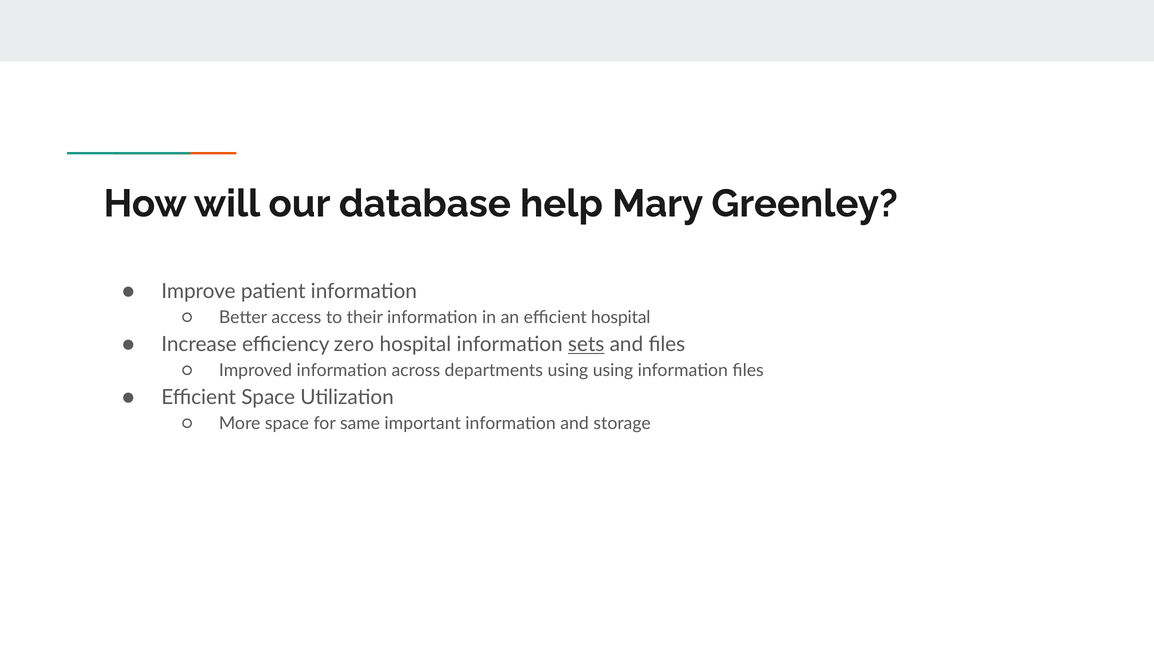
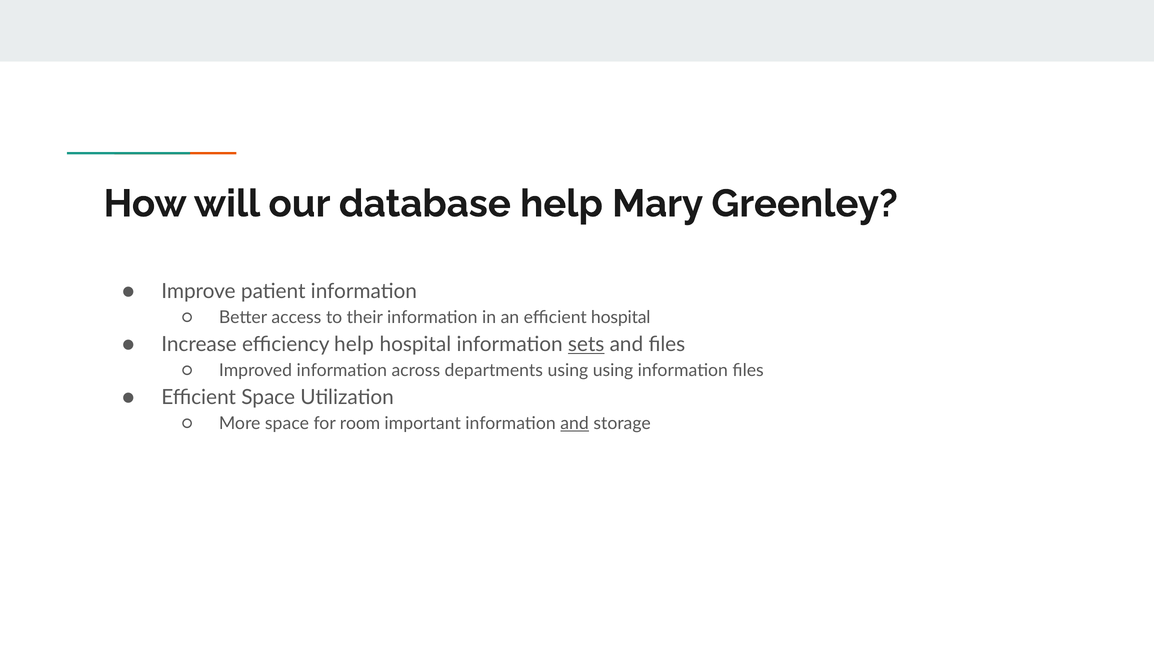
efficiency zero: zero -> help
same: same -> room
and at (575, 424) underline: none -> present
